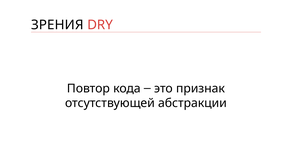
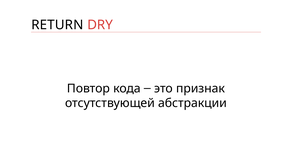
ЗРЕНИЯ: ЗРЕНИЯ -> RETURN
